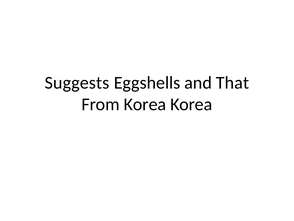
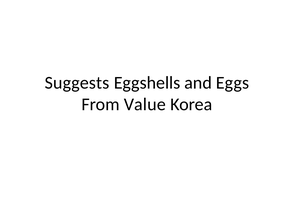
That: That -> Eggs
From Korea: Korea -> Value
